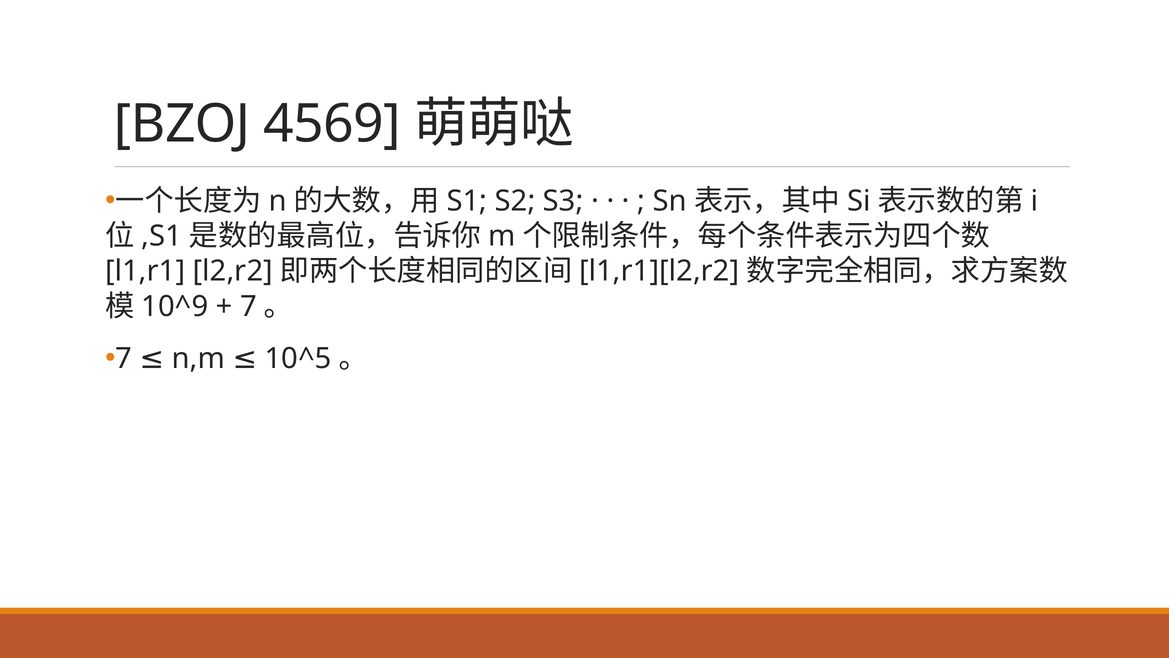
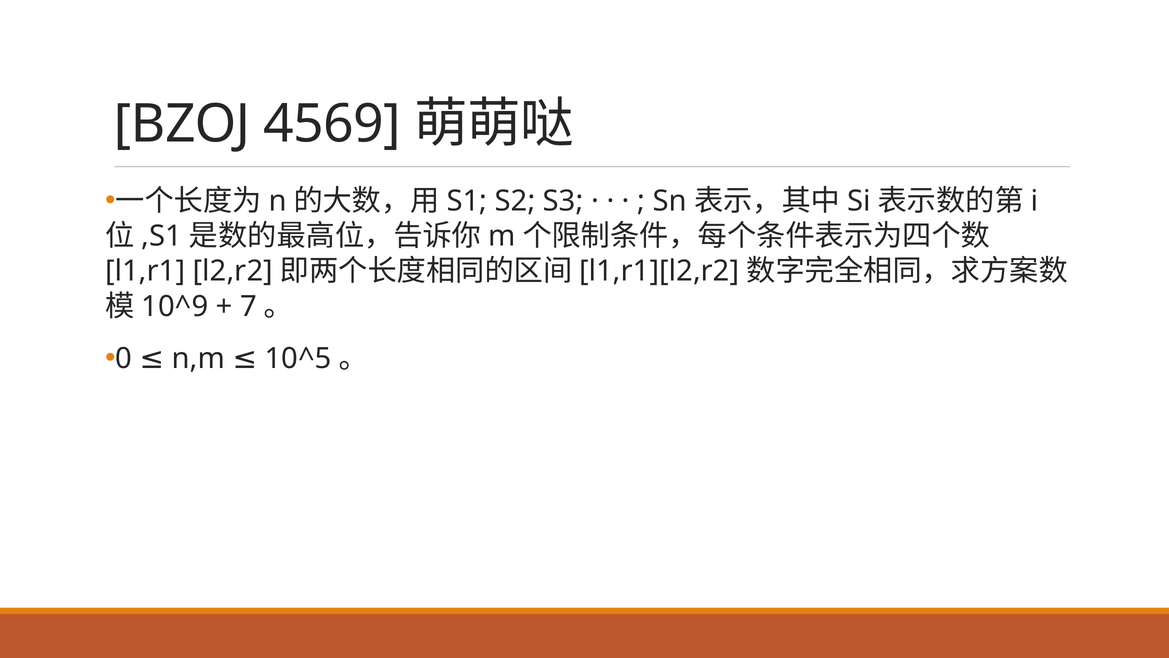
7 at (124, 358): 7 -> 0
